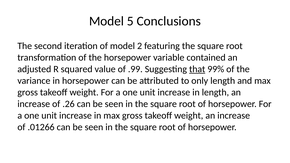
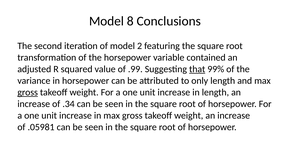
5: 5 -> 8
gross at (28, 92) underline: none -> present
.26: .26 -> .34
.01266: .01266 -> .05981
